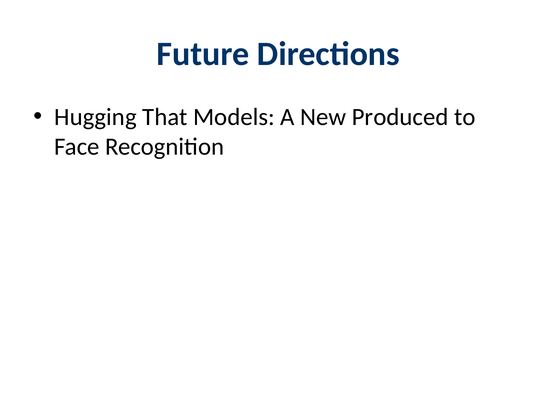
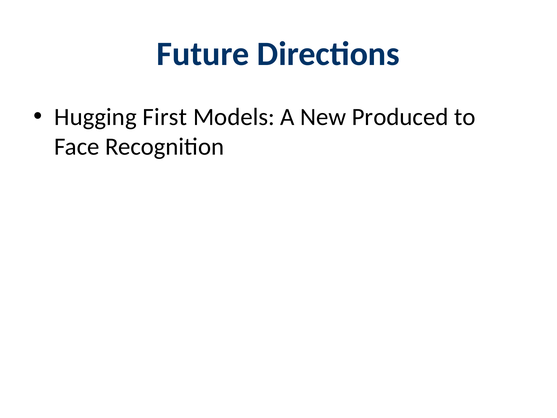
That: That -> First
